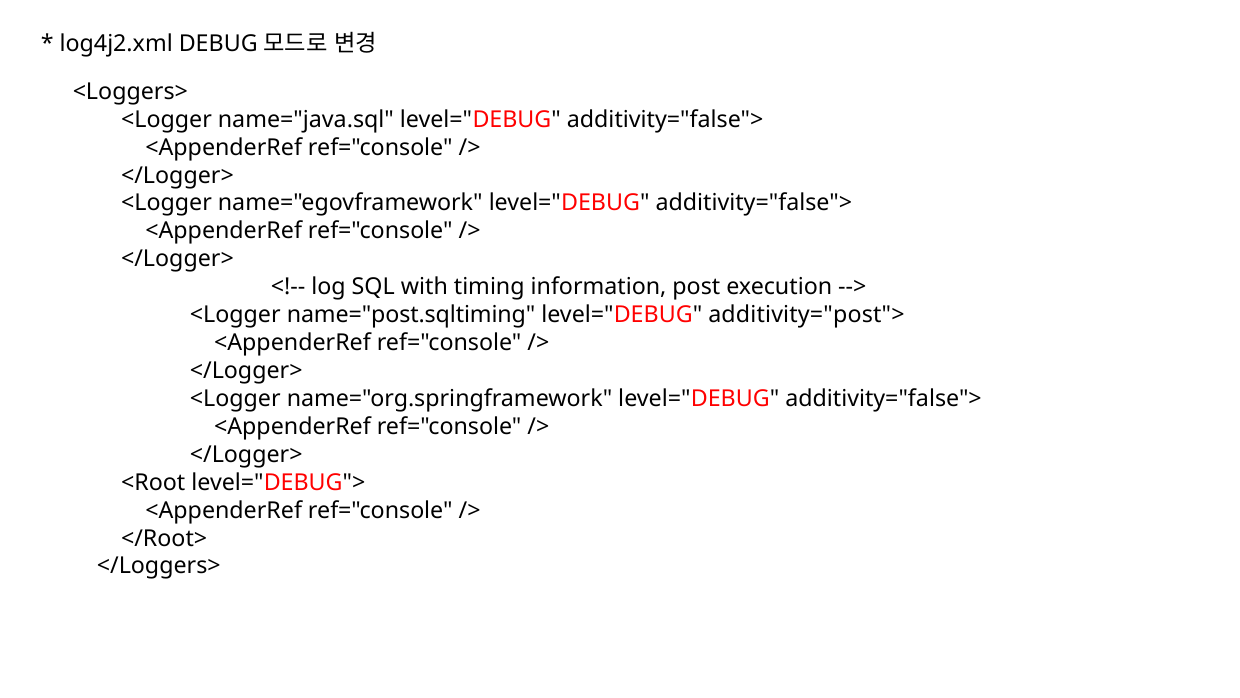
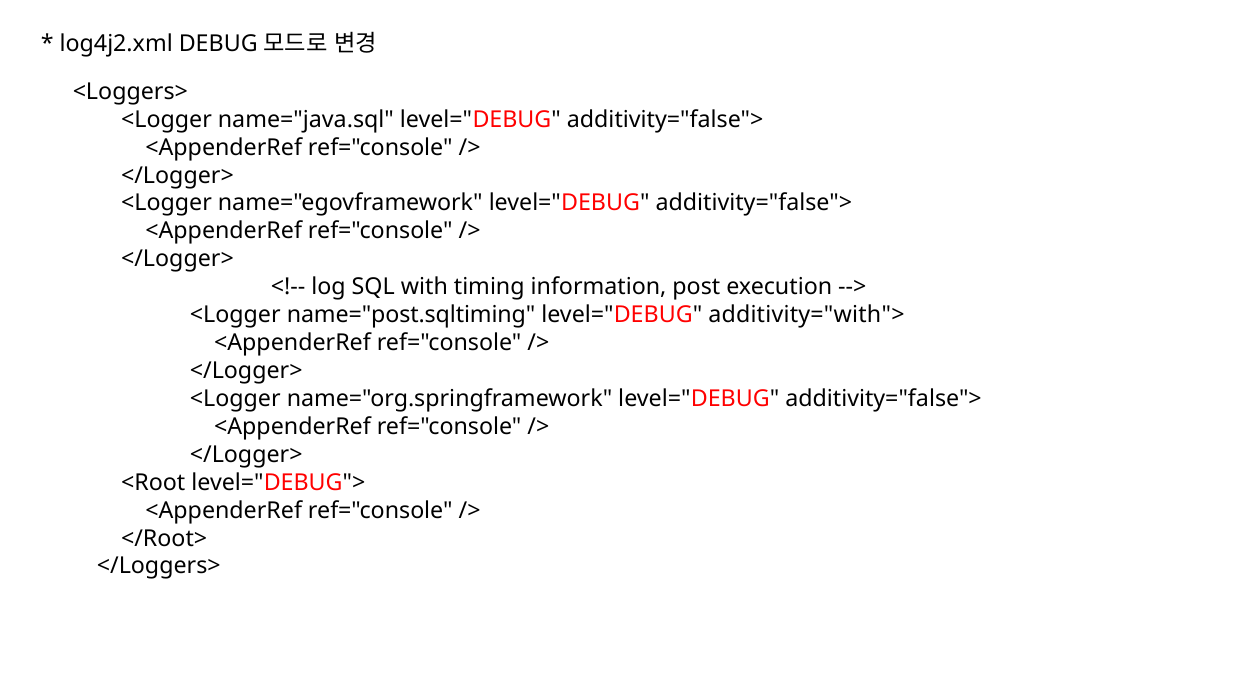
additivity="post">: additivity="post"> -> additivity="with">
